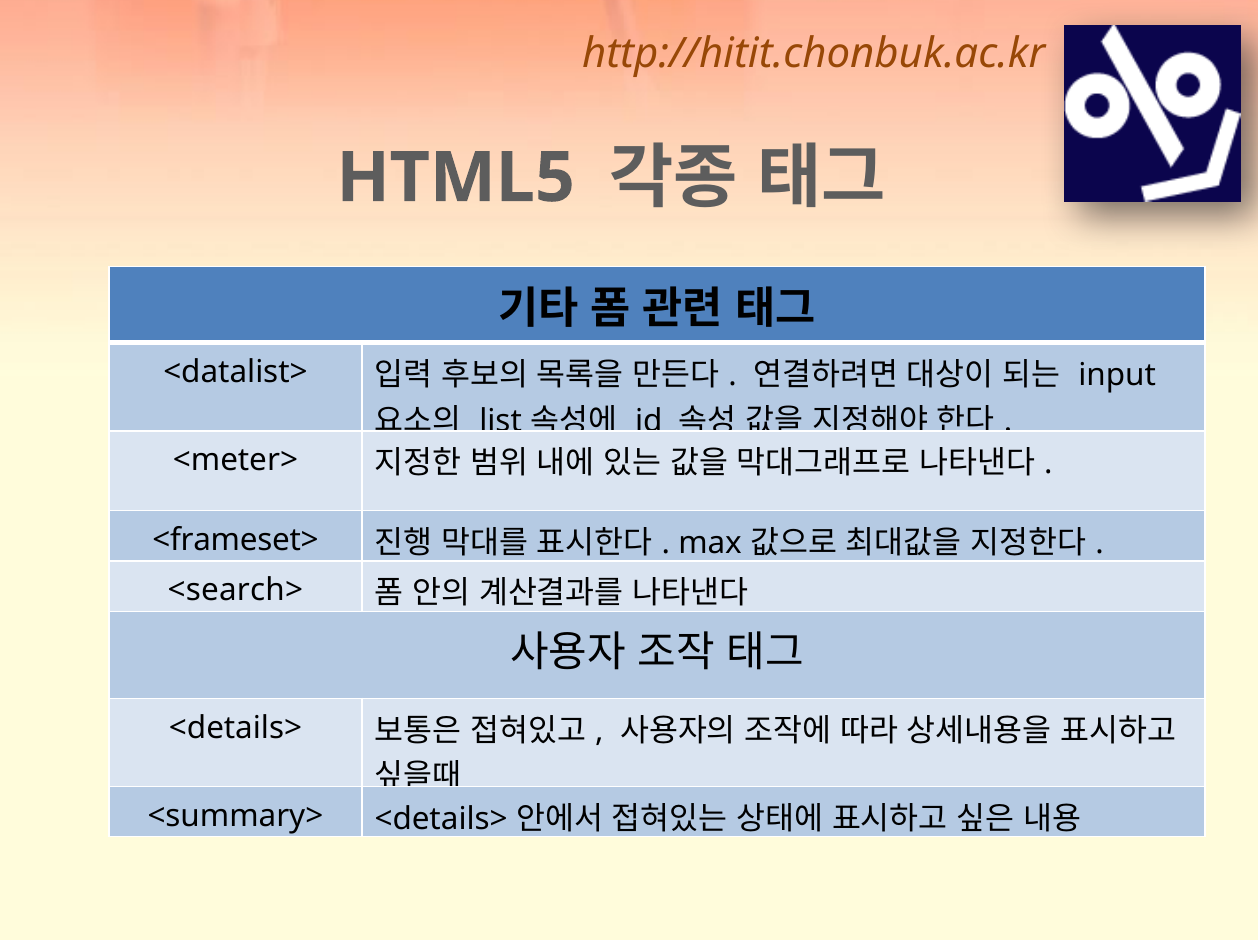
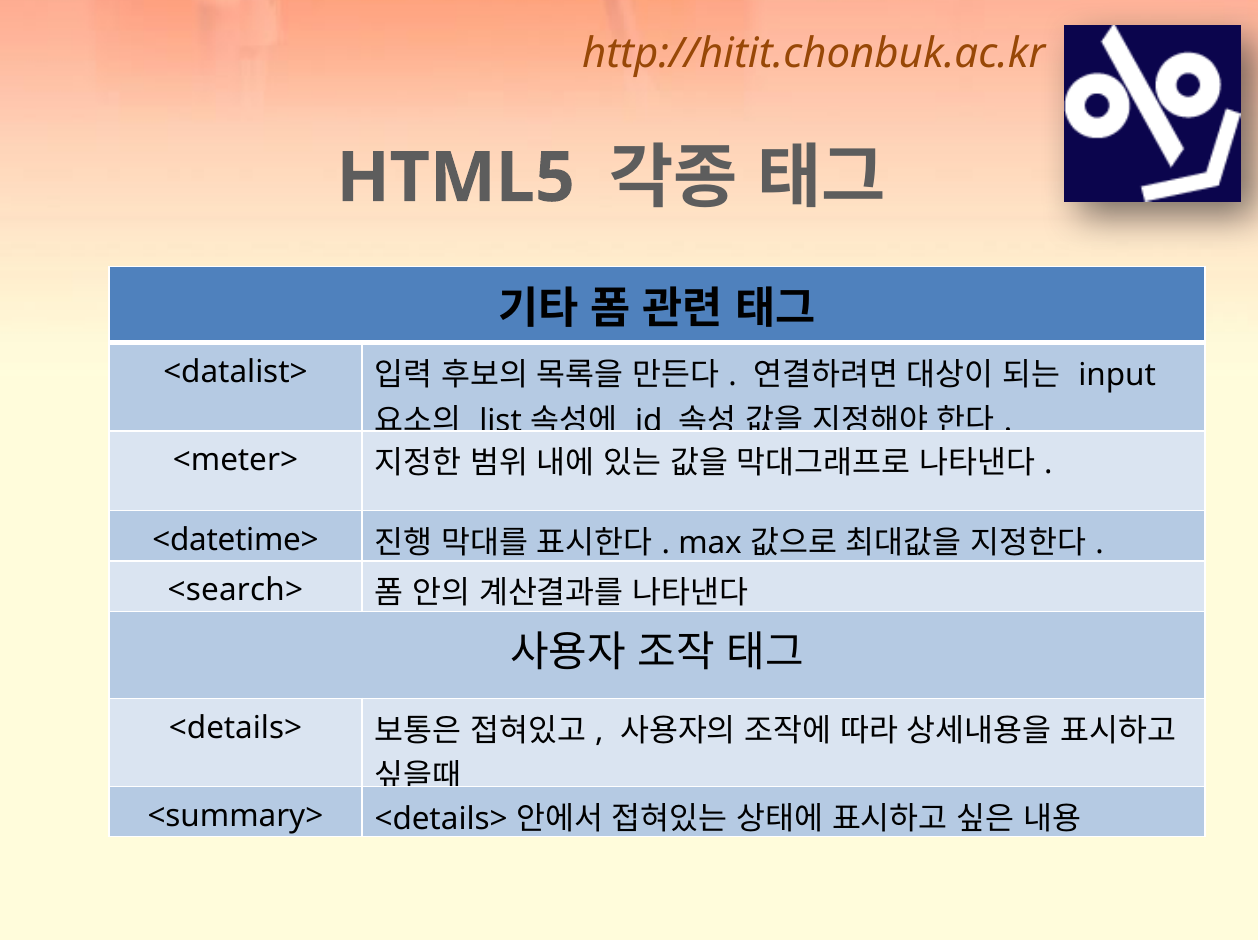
<frameset>: <frameset> -> <datetime>
